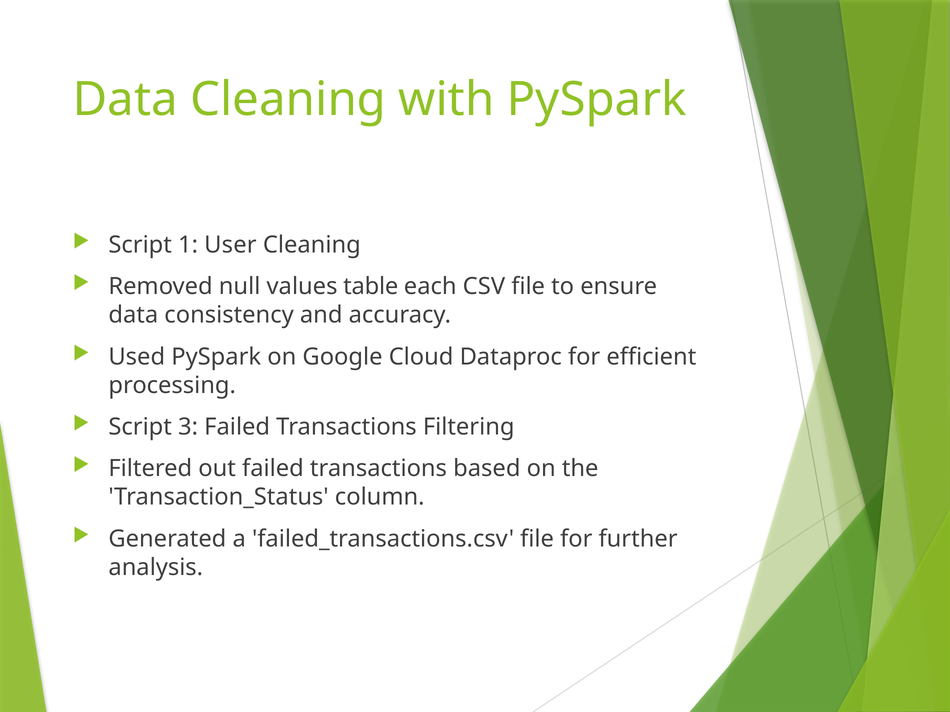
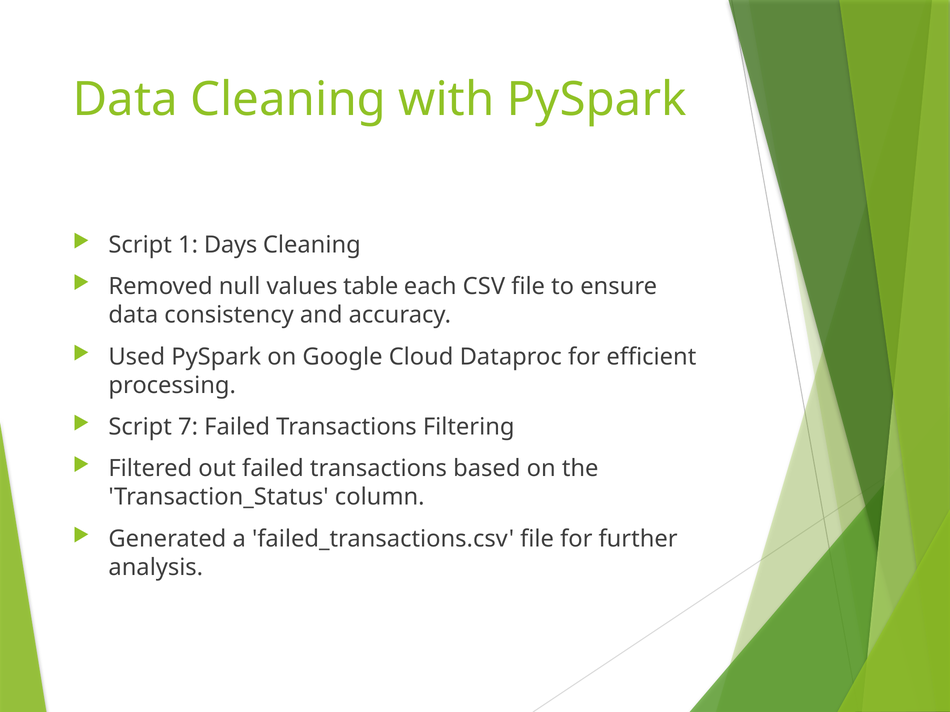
User: User -> Days
3: 3 -> 7
